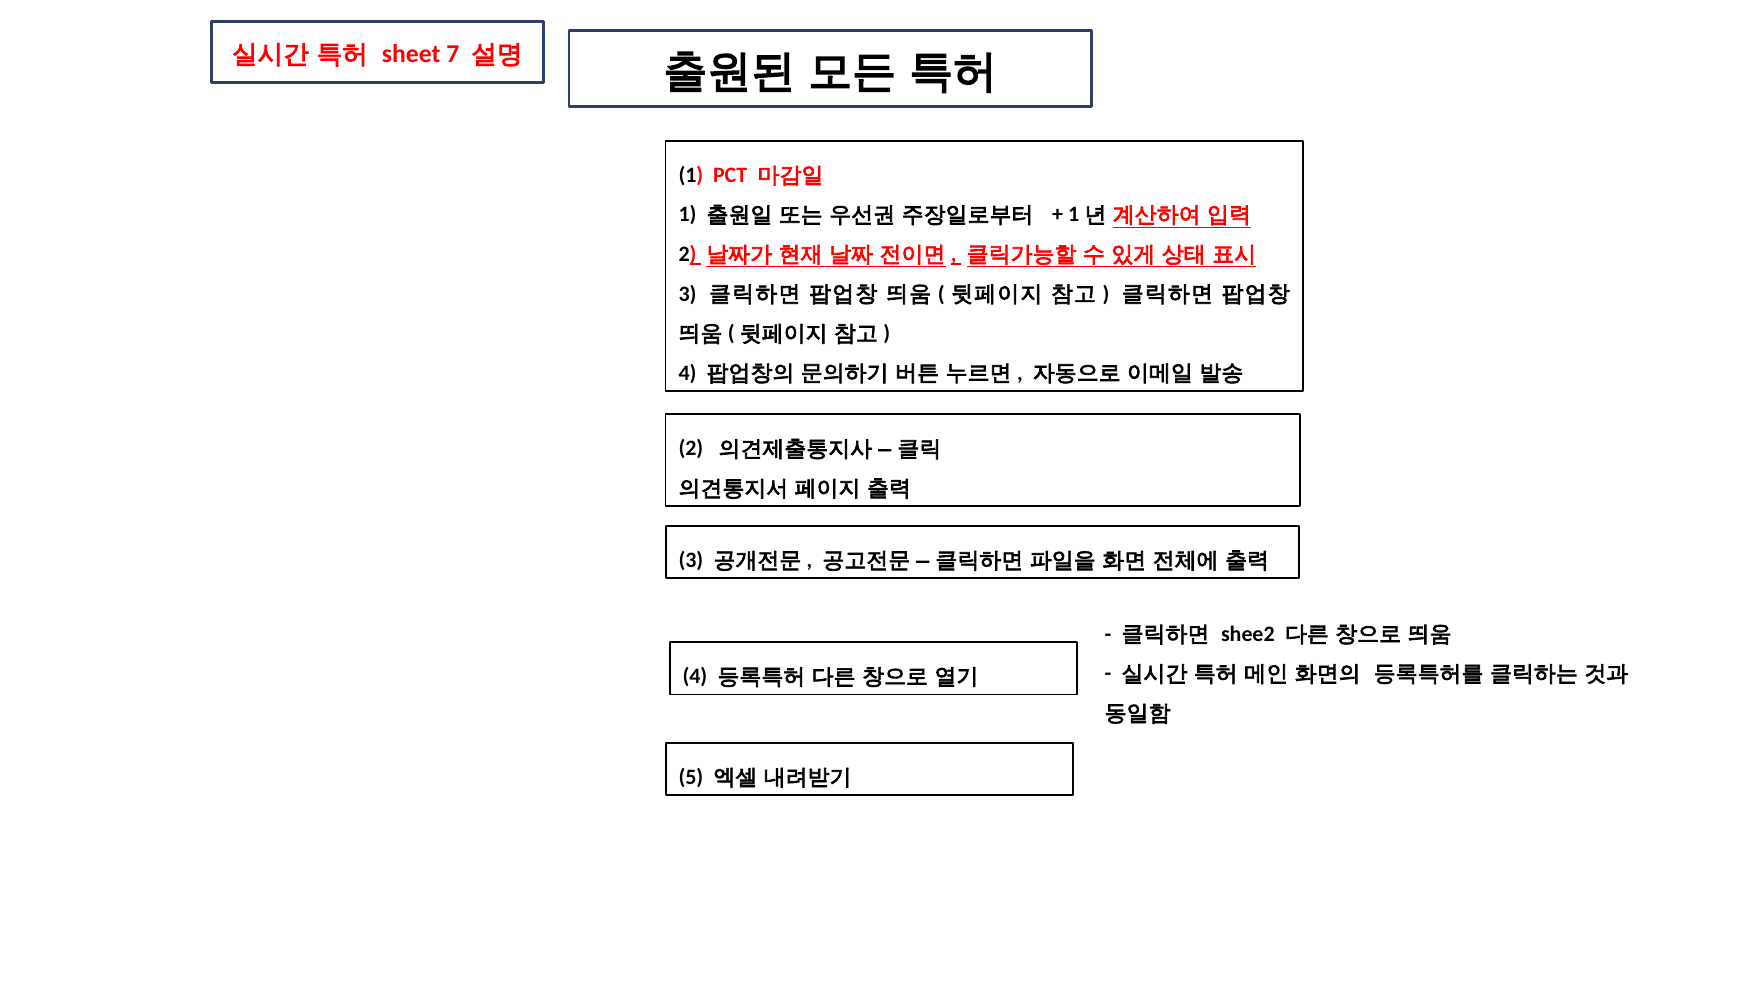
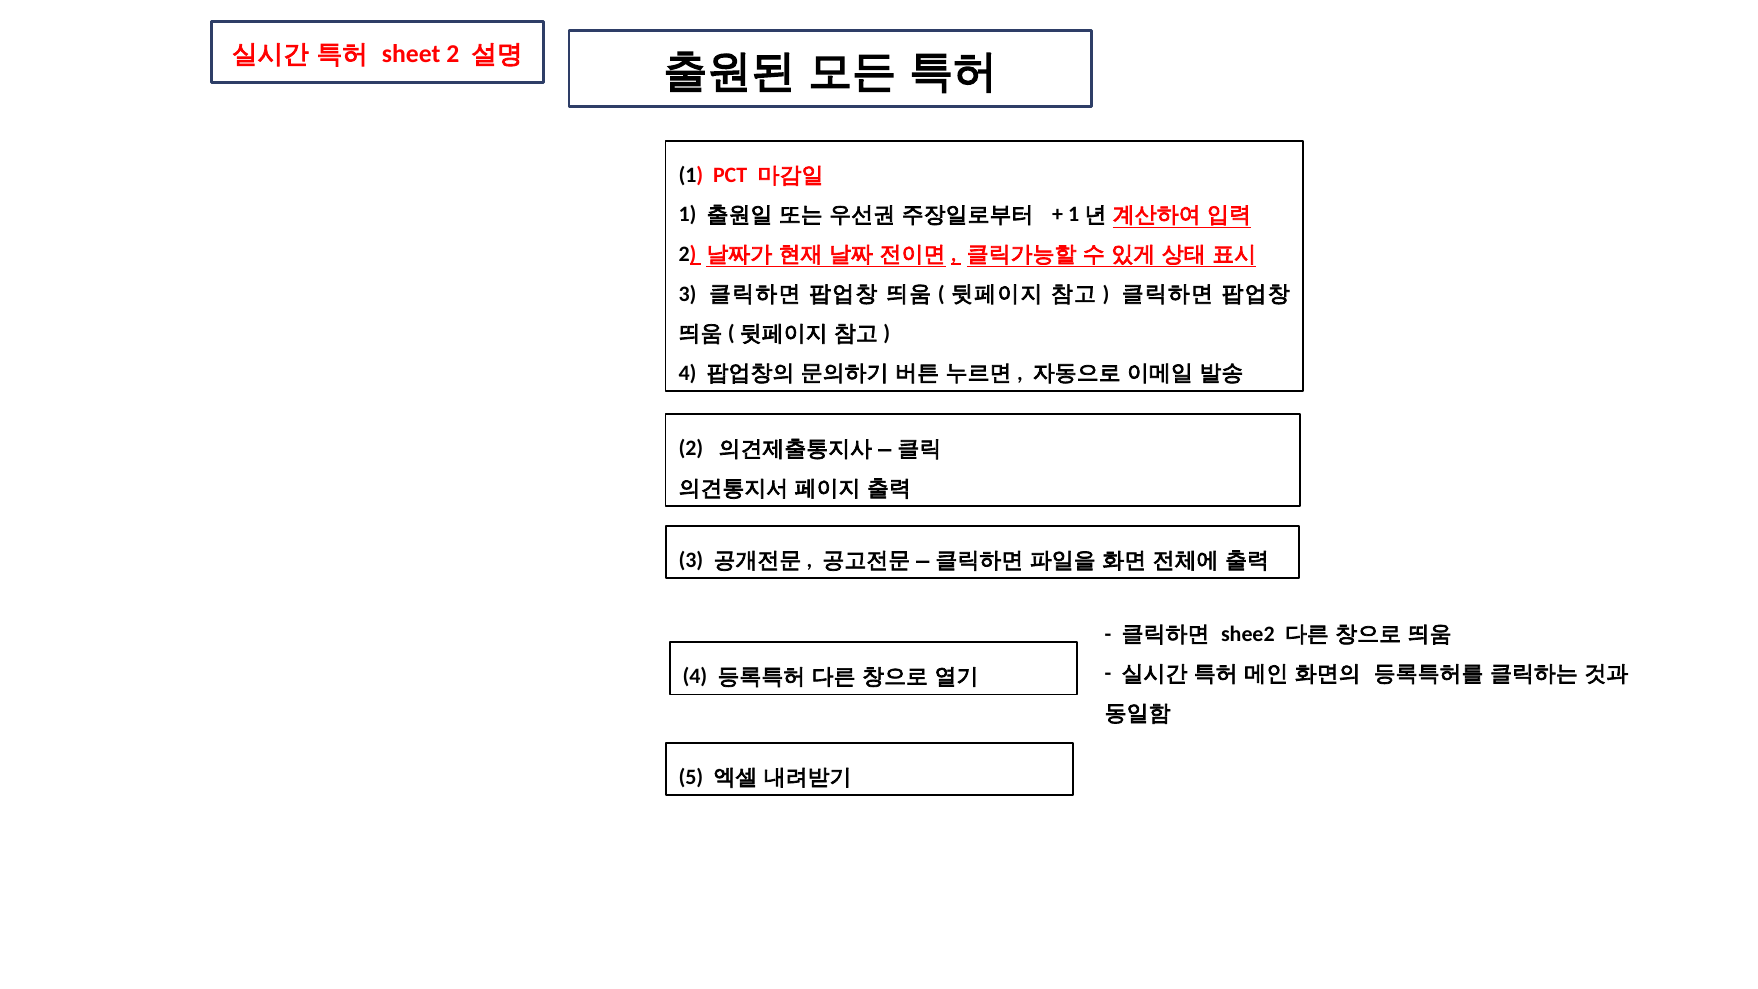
sheet 7: 7 -> 2
